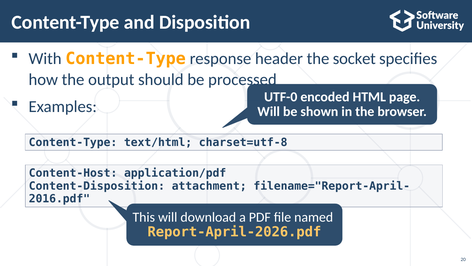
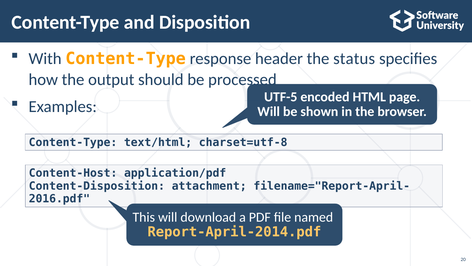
socket: socket -> status
UTF-0: UTF-0 -> UTF-5
Report-April-2026.pdf: Report-April-2026.pdf -> Report-April-2014.pdf
